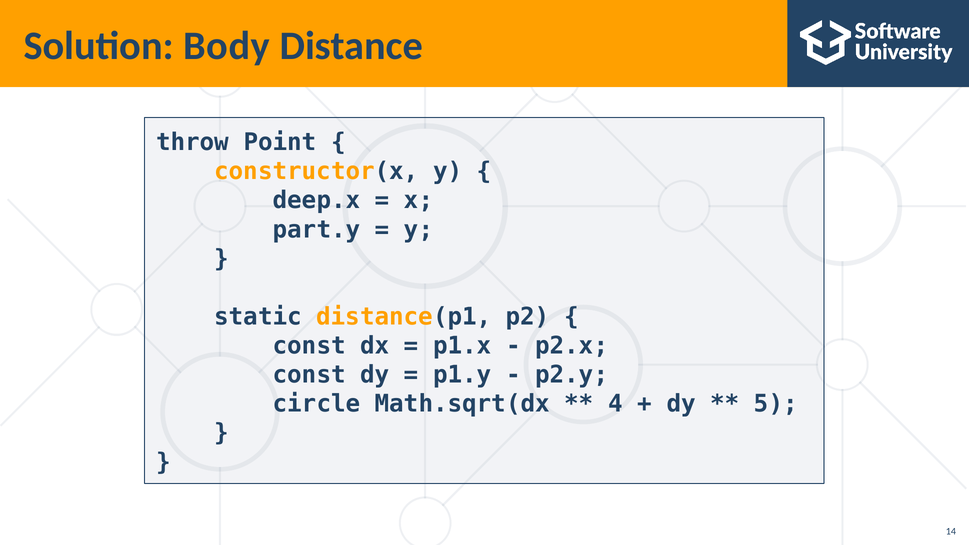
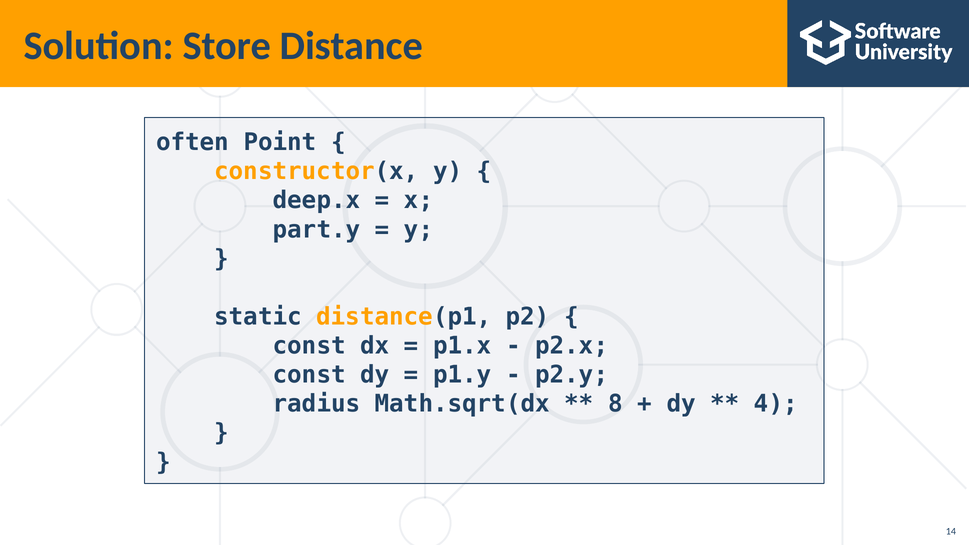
Body: Body -> Store
throw: throw -> often
circle: circle -> radius
4: 4 -> 8
5: 5 -> 4
